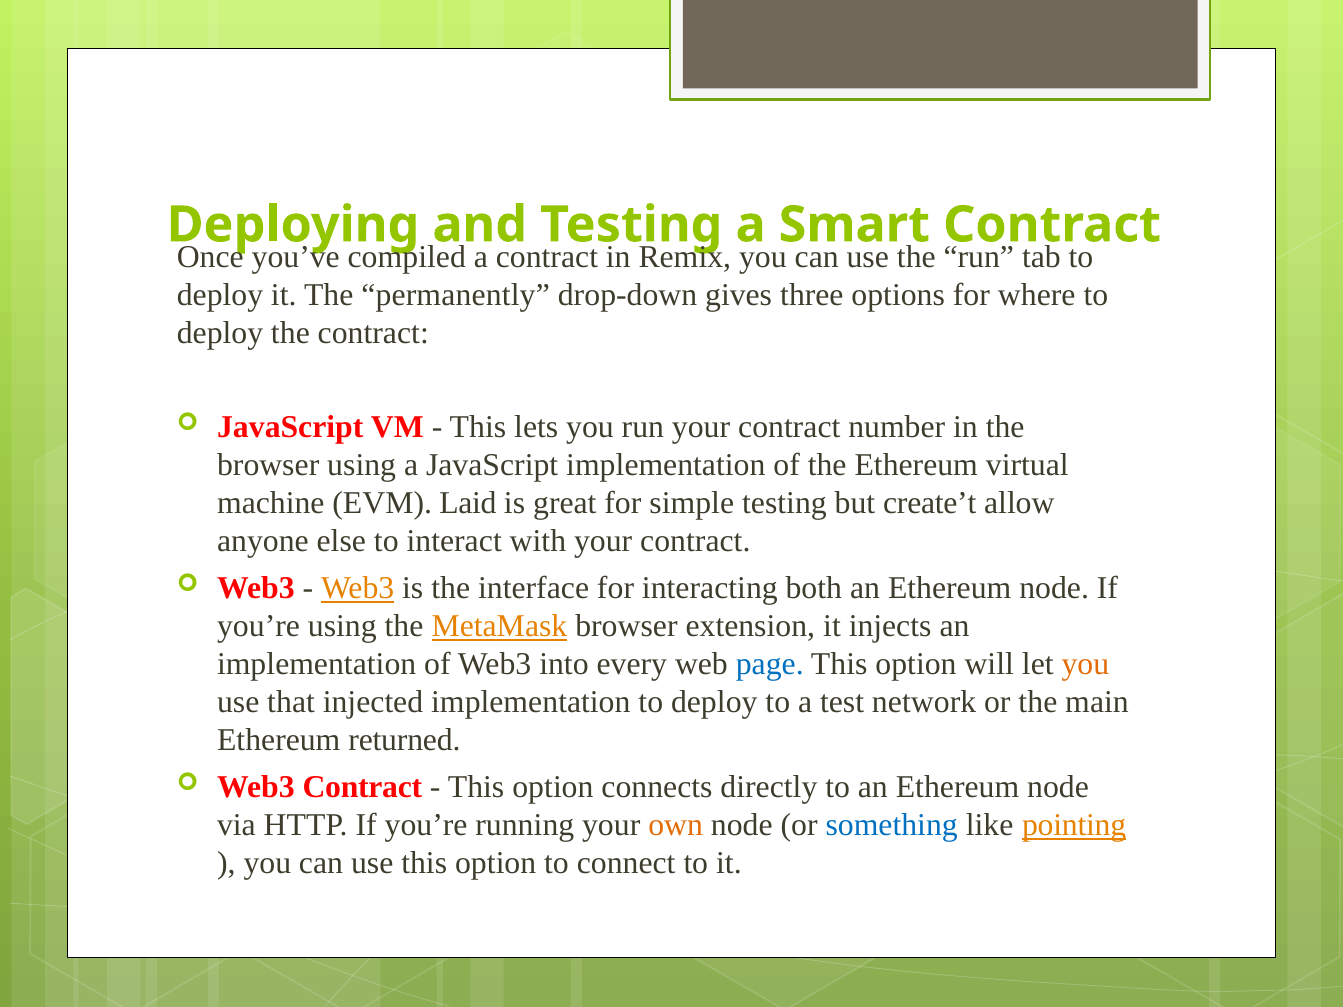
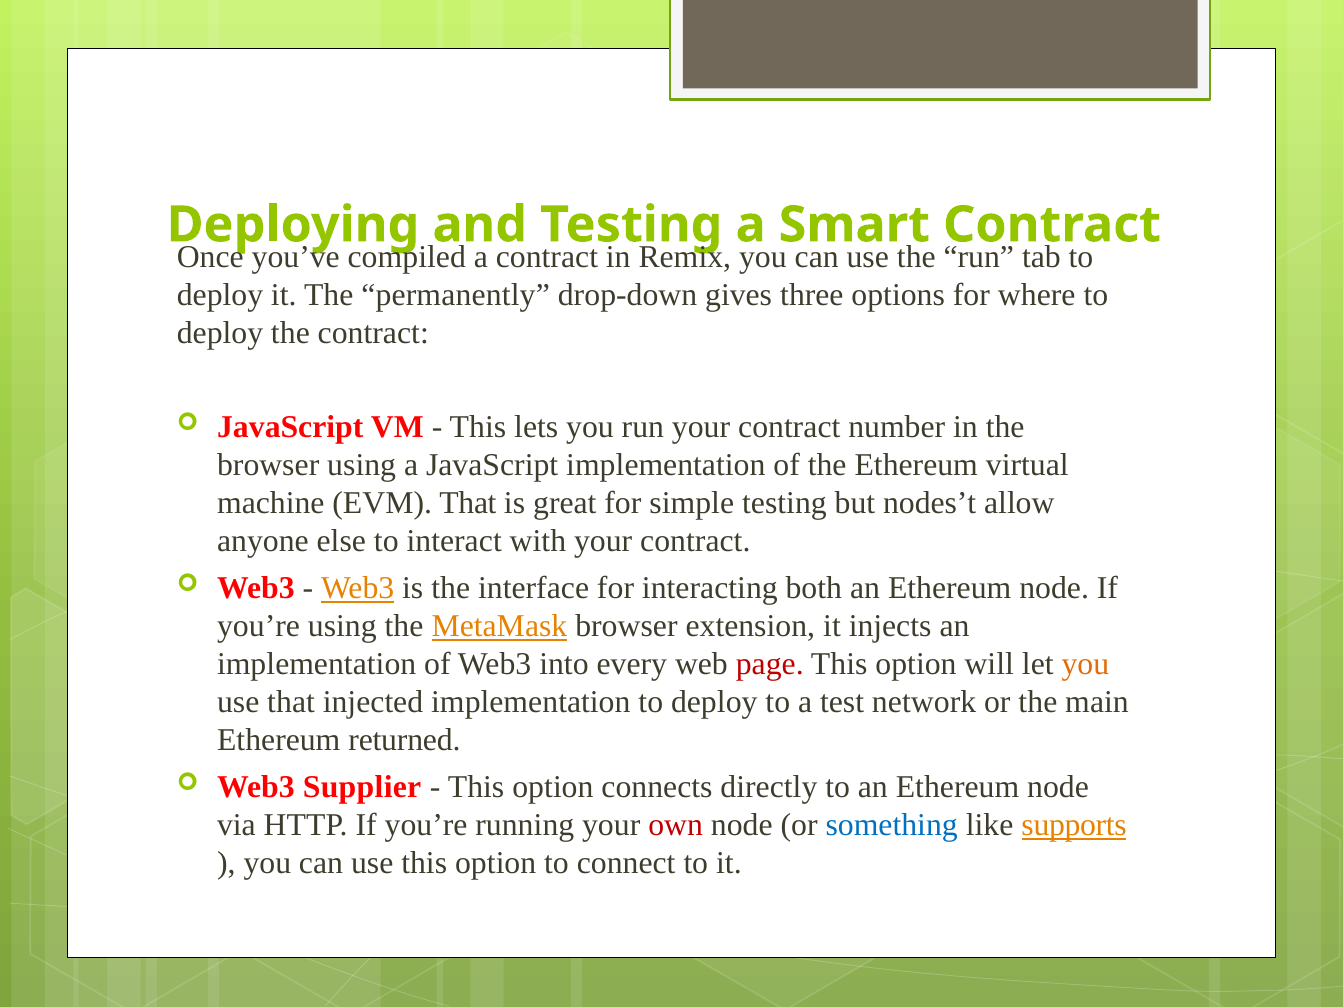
EVM Laid: Laid -> That
create’t: create’t -> nodes’t
page colour: blue -> red
Web3 Contract: Contract -> Supplier
own colour: orange -> red
pointing: pointing -> supports
